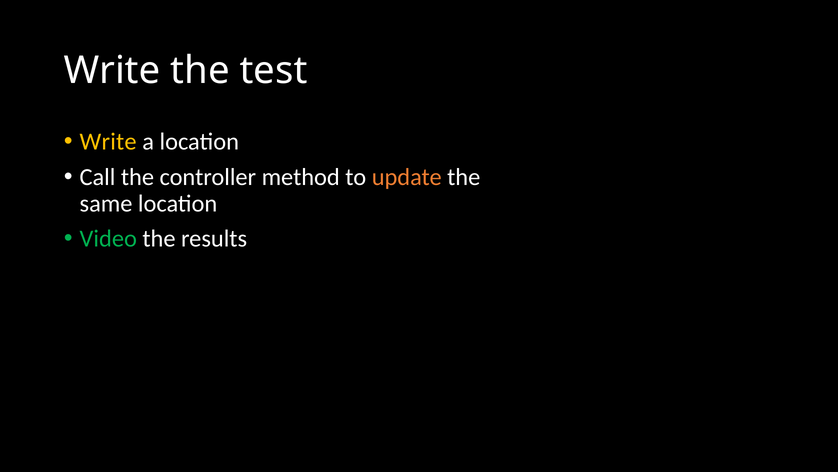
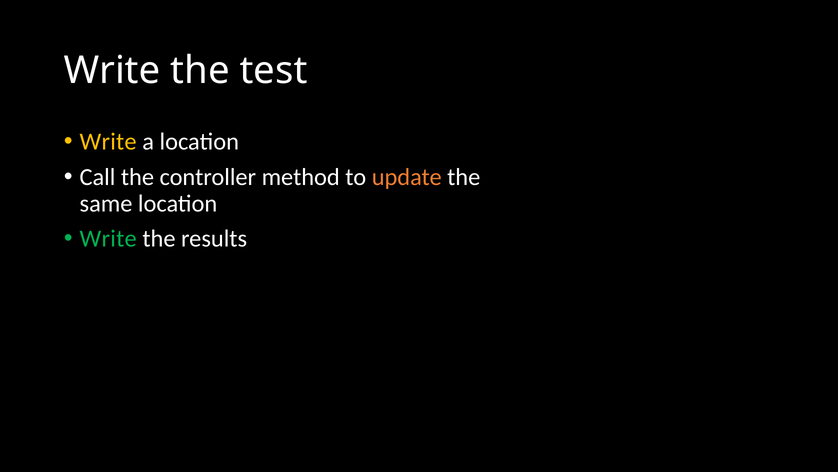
Video at (108, 238): Video -> Write
